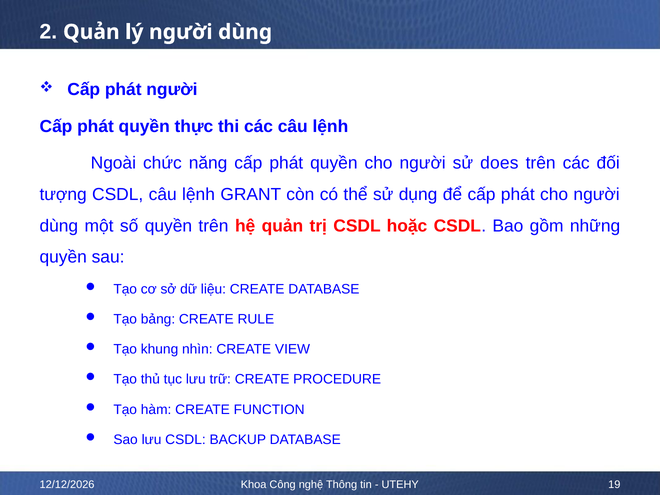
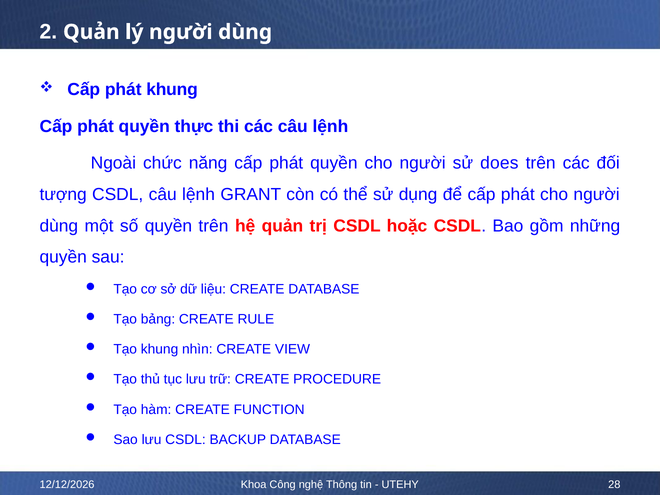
phát người: người -> khung
19: 19 -> 28
